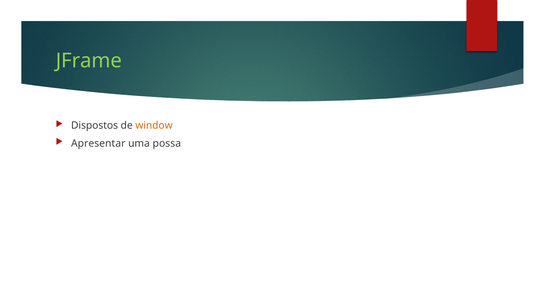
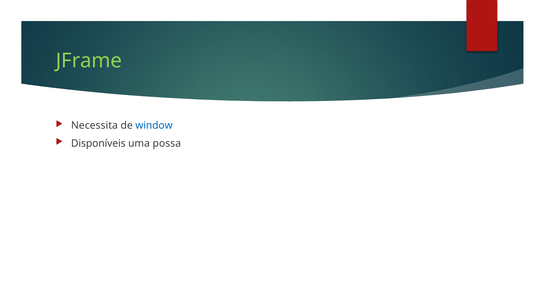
Dispostos: Dispostos -> Necessita
window colour: orange -> blue
Apresentar: Apresentar -> Disponíveis
